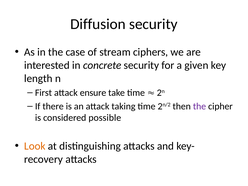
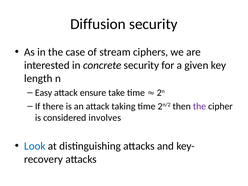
First: First -> Easy
possible: possible -> involves
Look colour: orange -> blue
